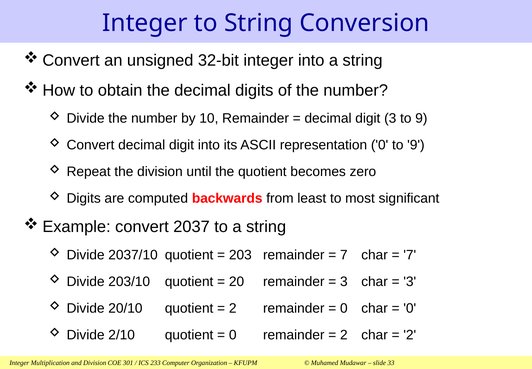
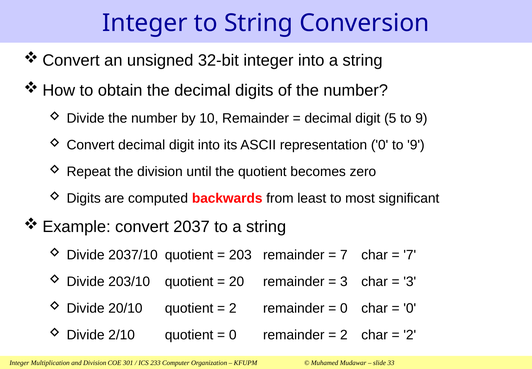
digit 3: 3 -> 5
